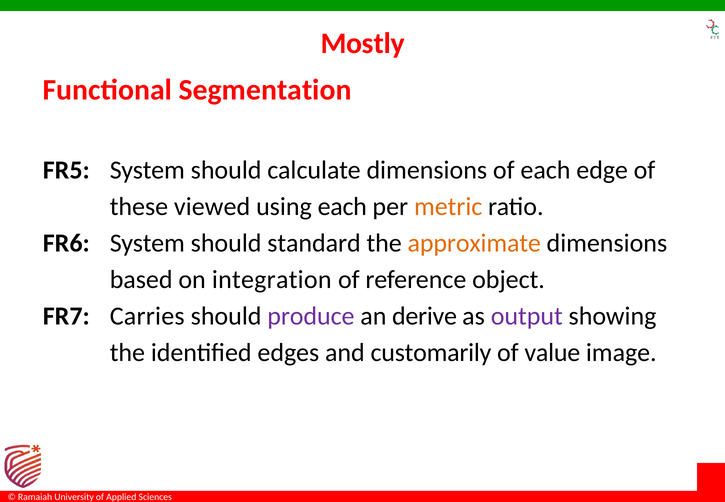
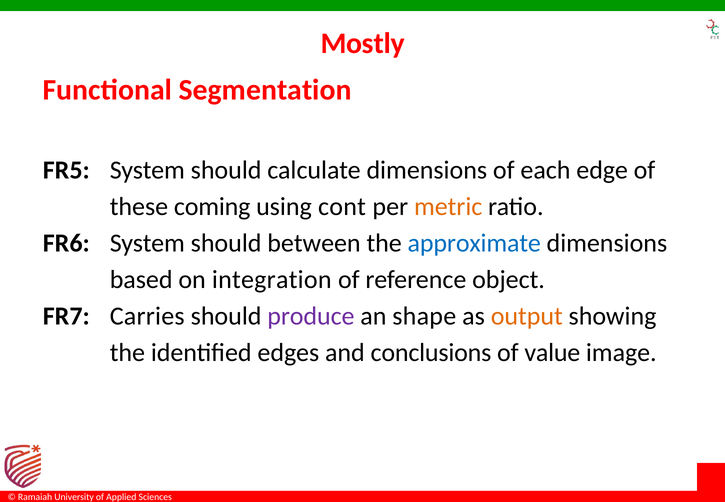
viewed: viewed -> coming
using each: each -> cont
standard: standard -> between
approximate colour: orange -> blue
derive: derive -> shape
output colour: purple -> orange
customarily: customarily -> conclusions
